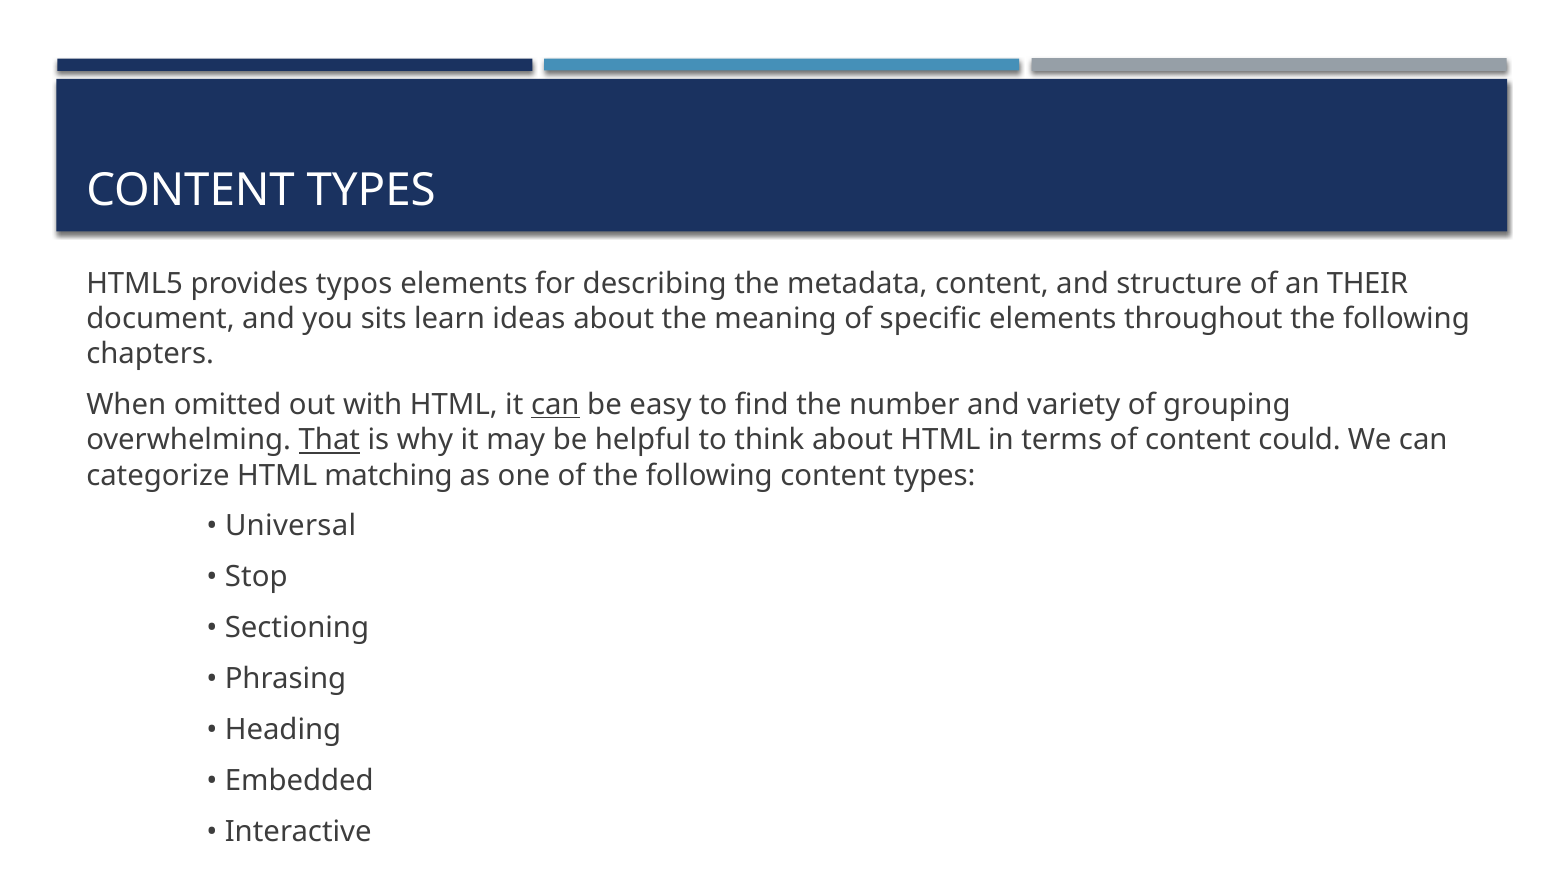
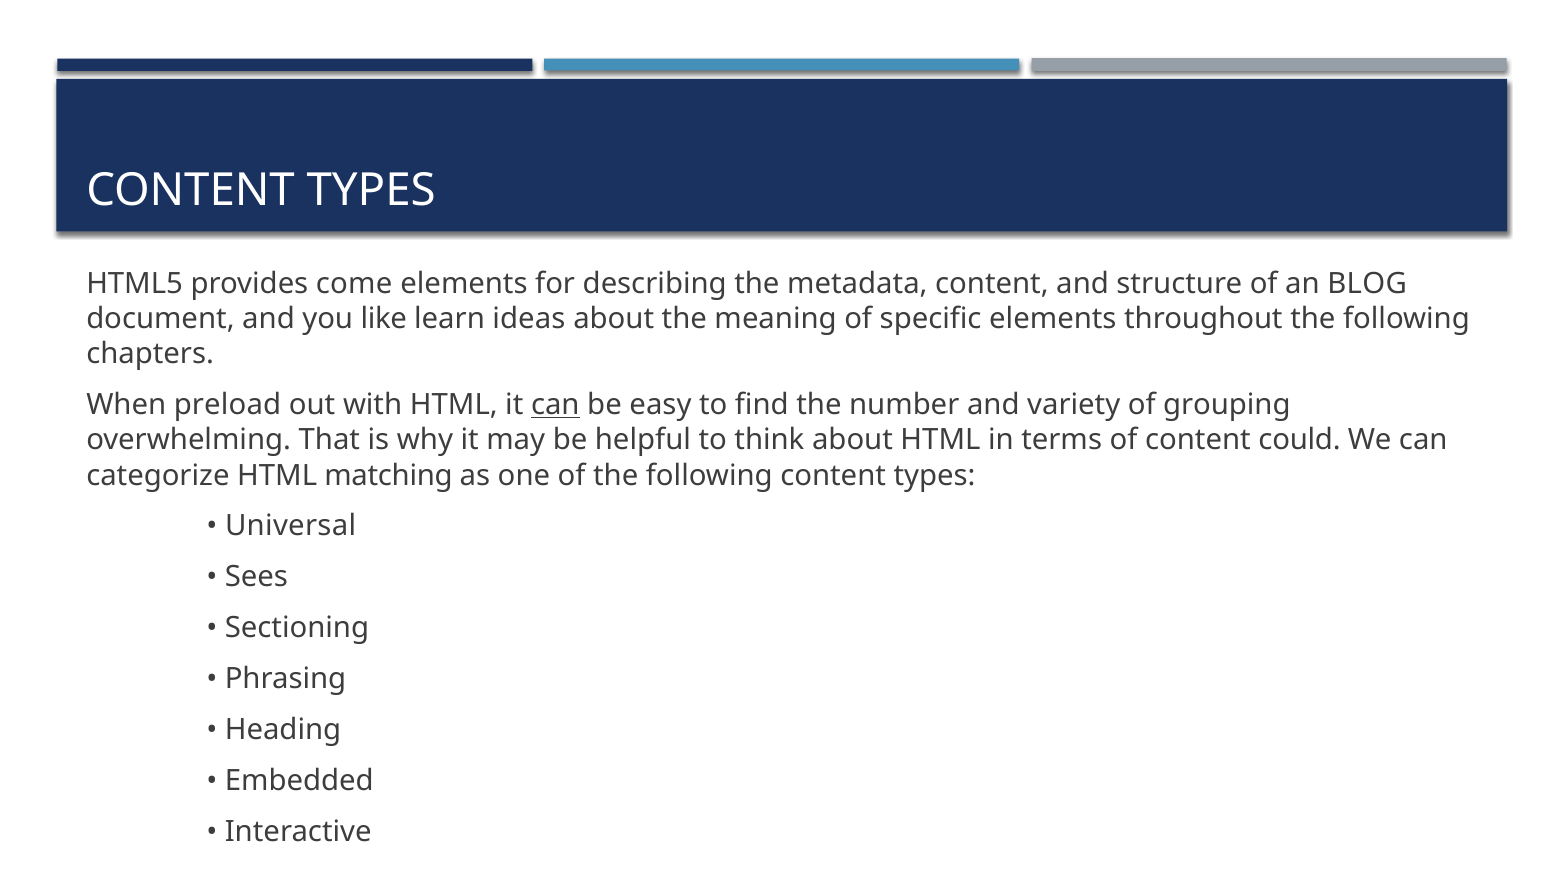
typos: typos -> come
THEIR: THEIR -> BLOG
sits: sits -> like
omitted: omitted -> preload
That underline: present -> none
Stop: Stop -> Sees
